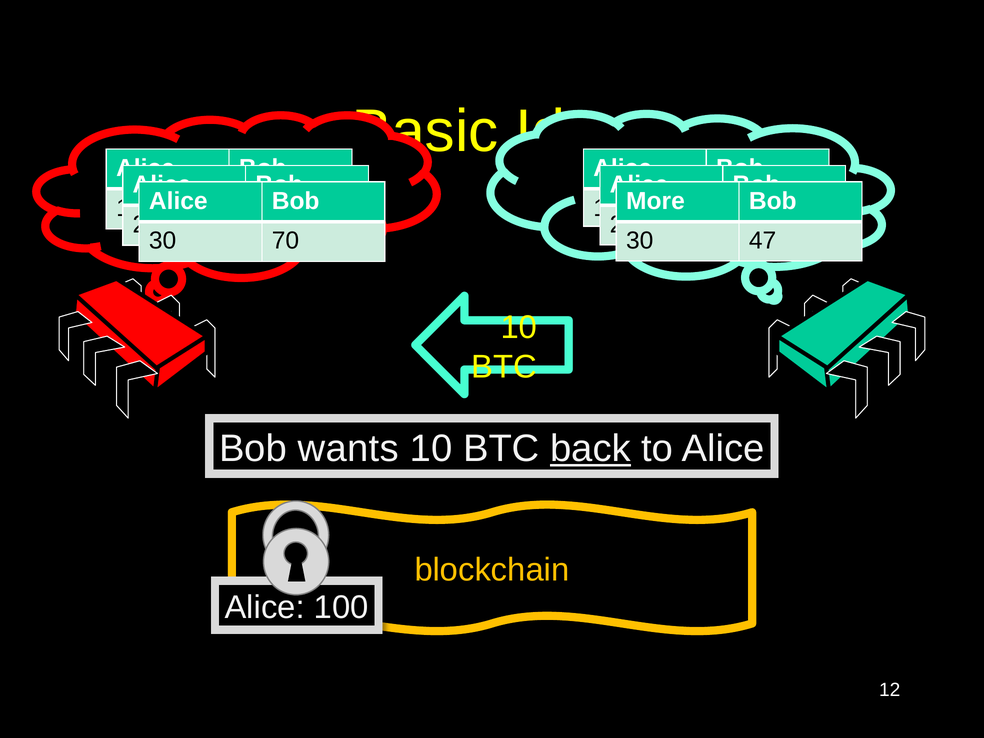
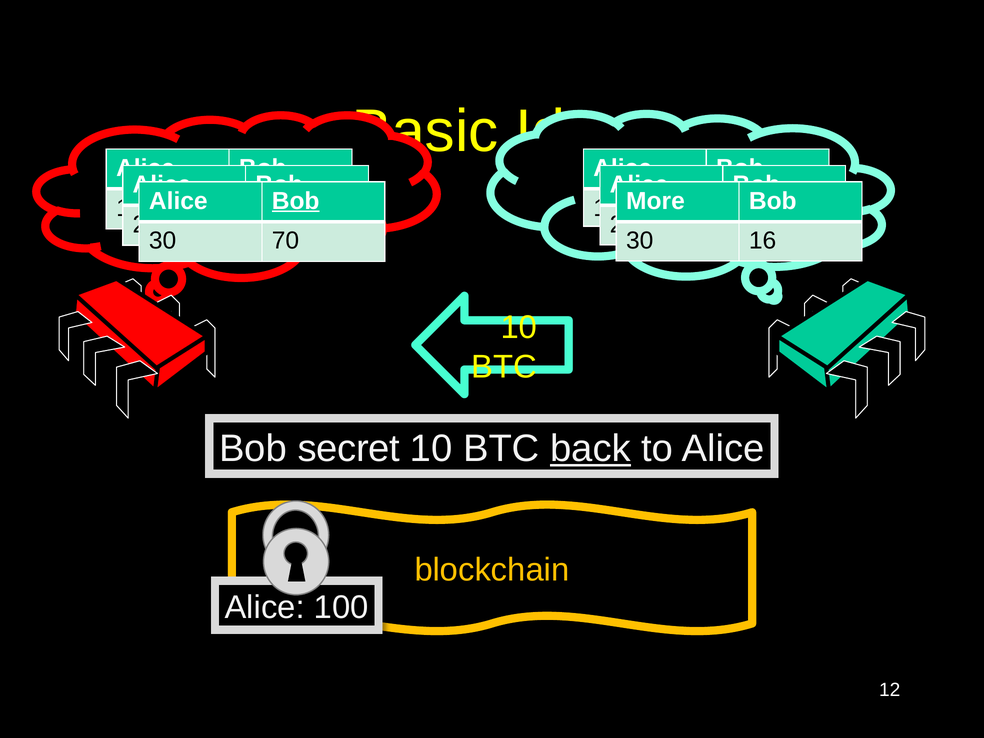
Bob at (296, 201) underline: none -> present
47: 47 -> 16
wants: wants -> secret
